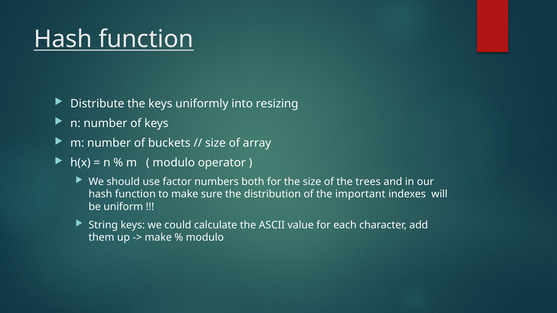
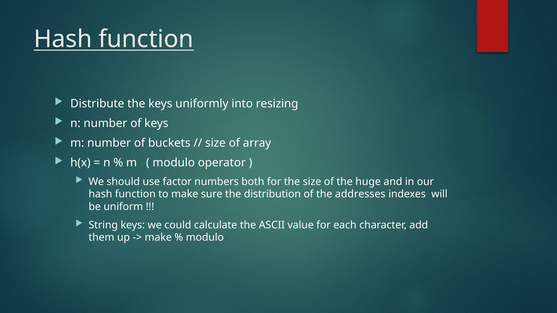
trees: trees -> huge
important: important -> addresses
